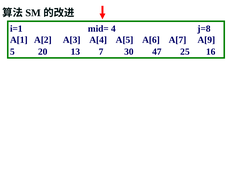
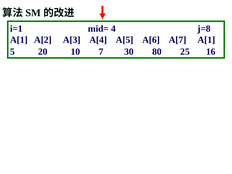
A[7 A[9: A[9 -> A[1
13: 13 -> 10
47: 47 -> 80
